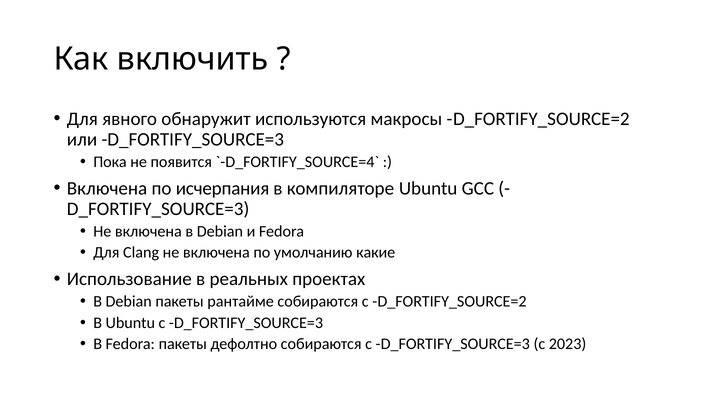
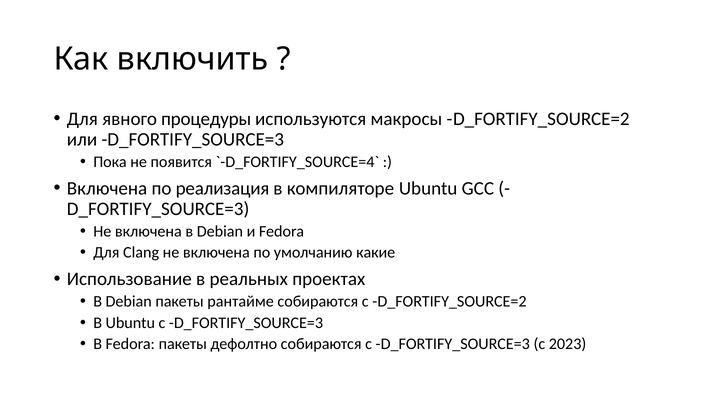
обнаружит: обнаружит -> процедуры
исчерпания: исчерпания -> реализация
